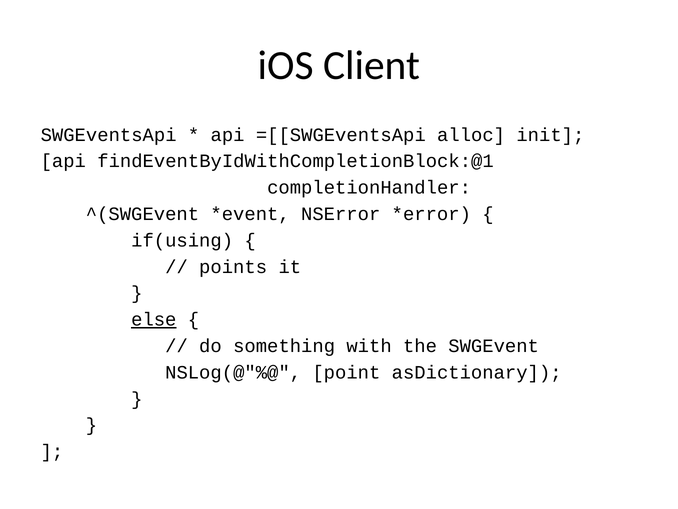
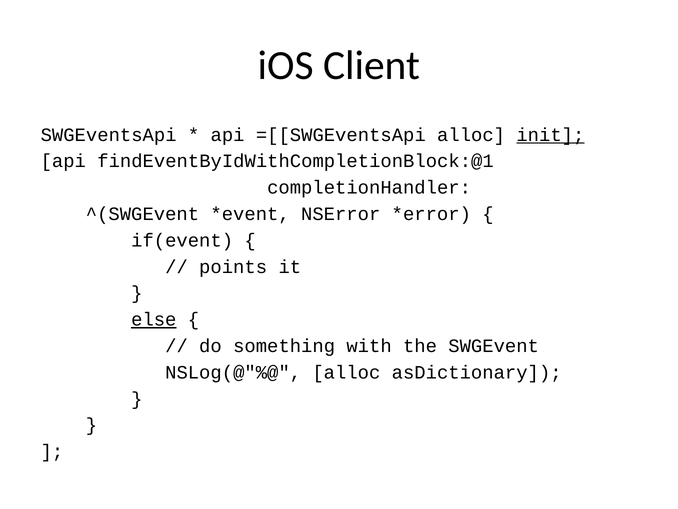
init underline: none -> present
if(using: if(using -> if(event
NSLog(@"%@ point: point -> alloc
